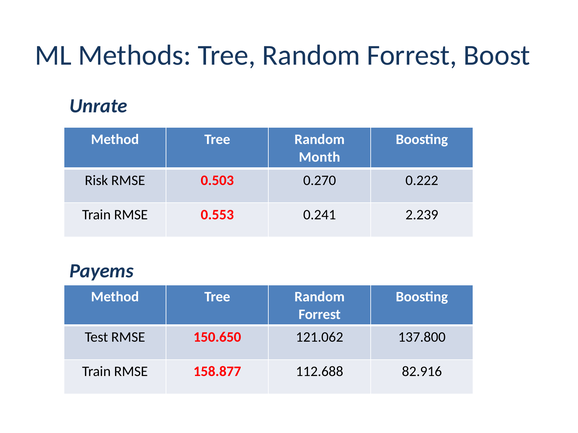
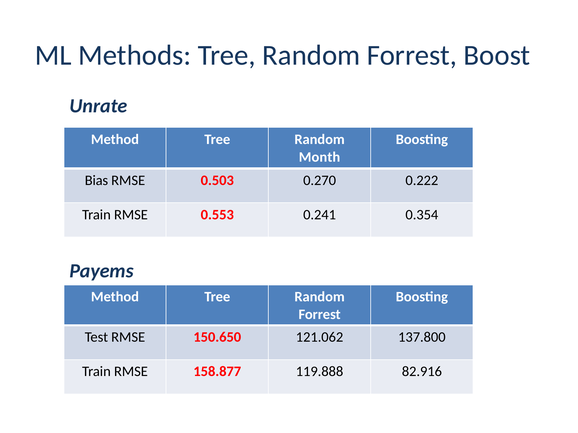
Risk: Risk -> Bias
2.239: 2.239 -> 0.354
112.688: 112.688 -> 119.888
